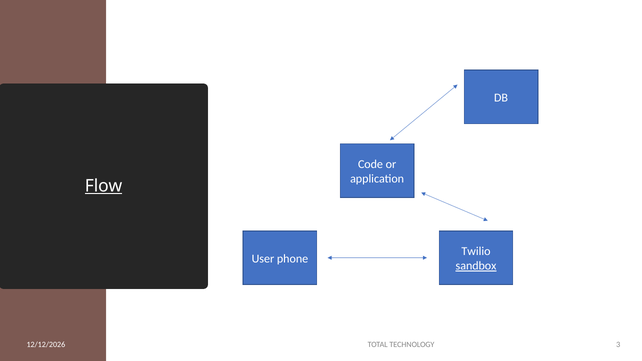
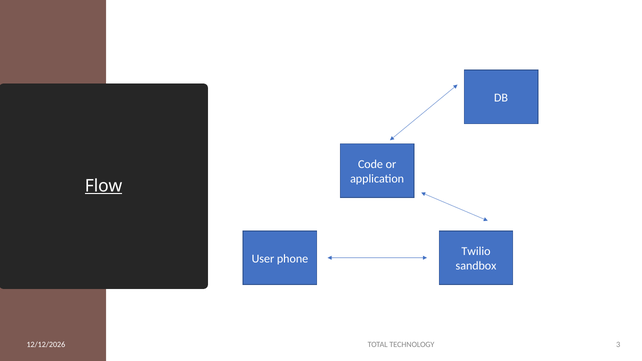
sandbox underline: present -> none
